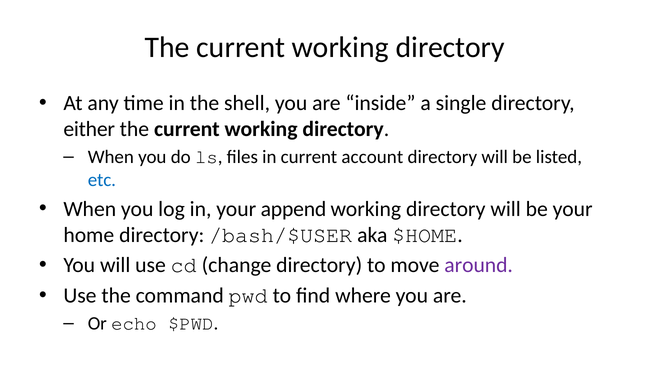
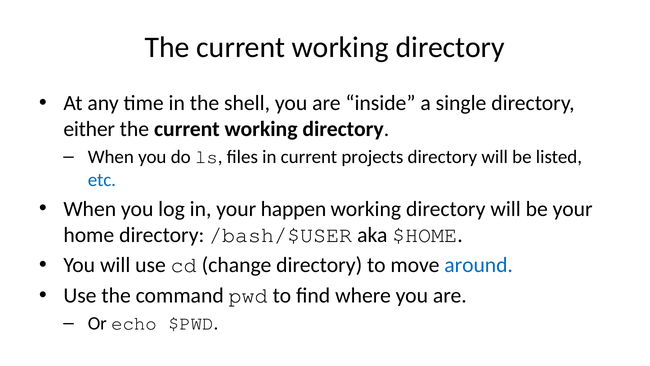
account: account -> projects
append: append -> happen
around colour: purple -> blue
